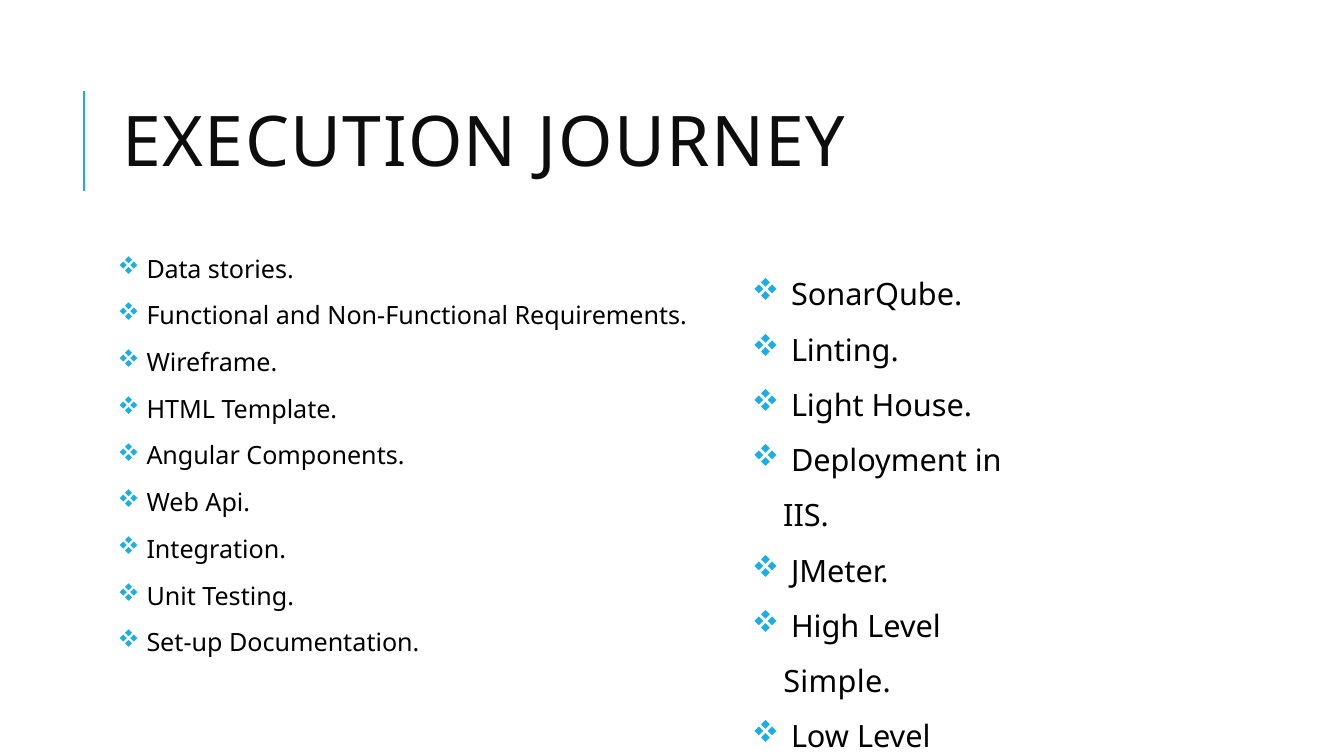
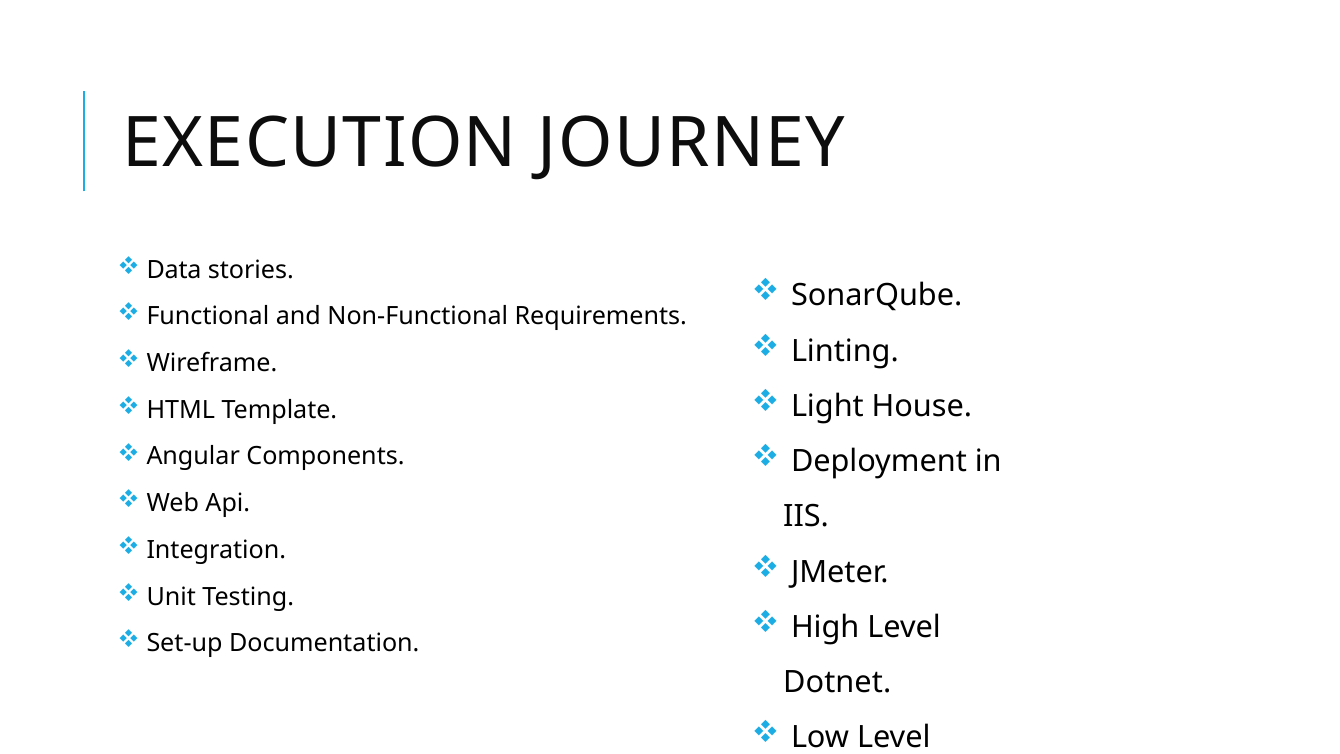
Simple: Simple -> Dotnet
